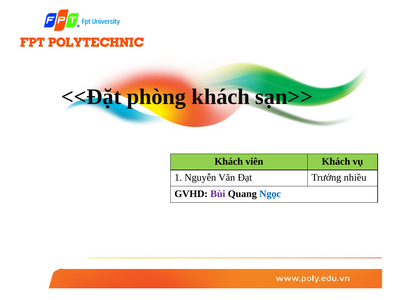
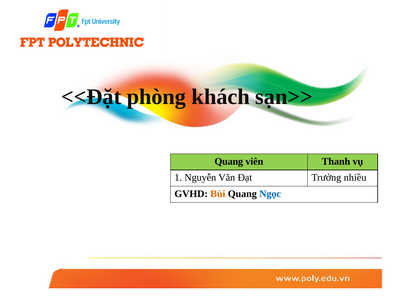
Khách at (229, 162): Khách -> Quang
viên Khách: Khách -> Thanh
Bùi colour: purple -> orange
